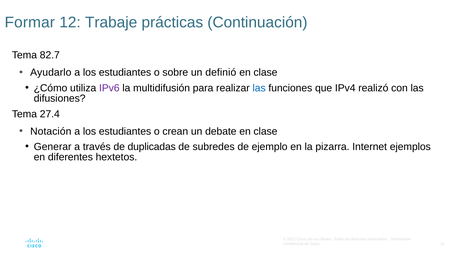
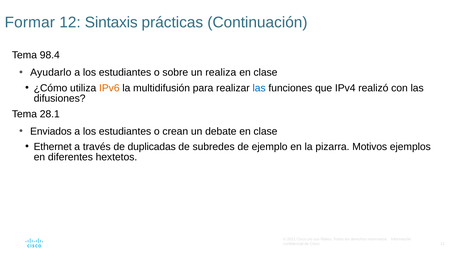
Trabaje: Trabaje -> Sintaxis
82.7: 82.7 -> 98.4
definió: definió -> realiza
IPv6 colour: purple -> orange
27.4: 27.4 -> 28.1
Notación: Notación -> Enviados
Generar: Generar -> Ethernet
Internet: Internet -> Motivos
